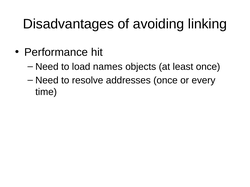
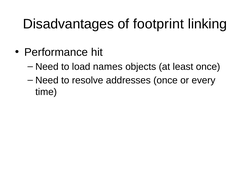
avoiding: avoiding -> footprint
